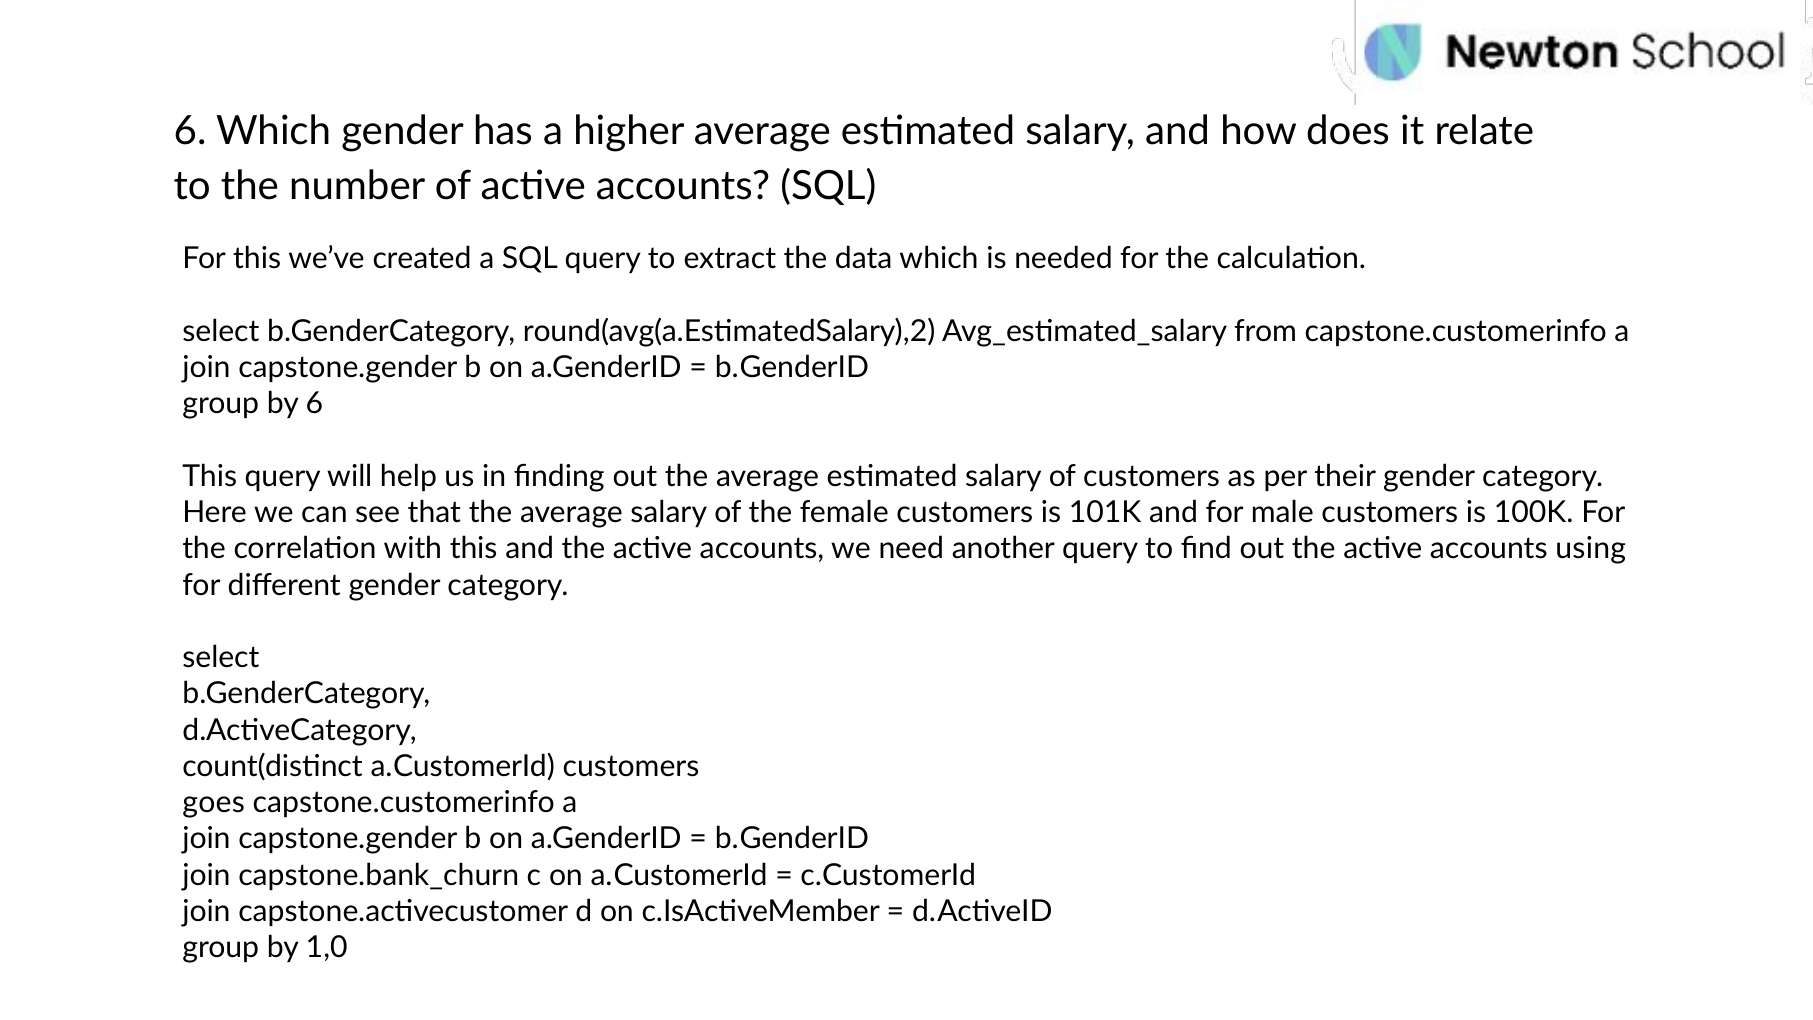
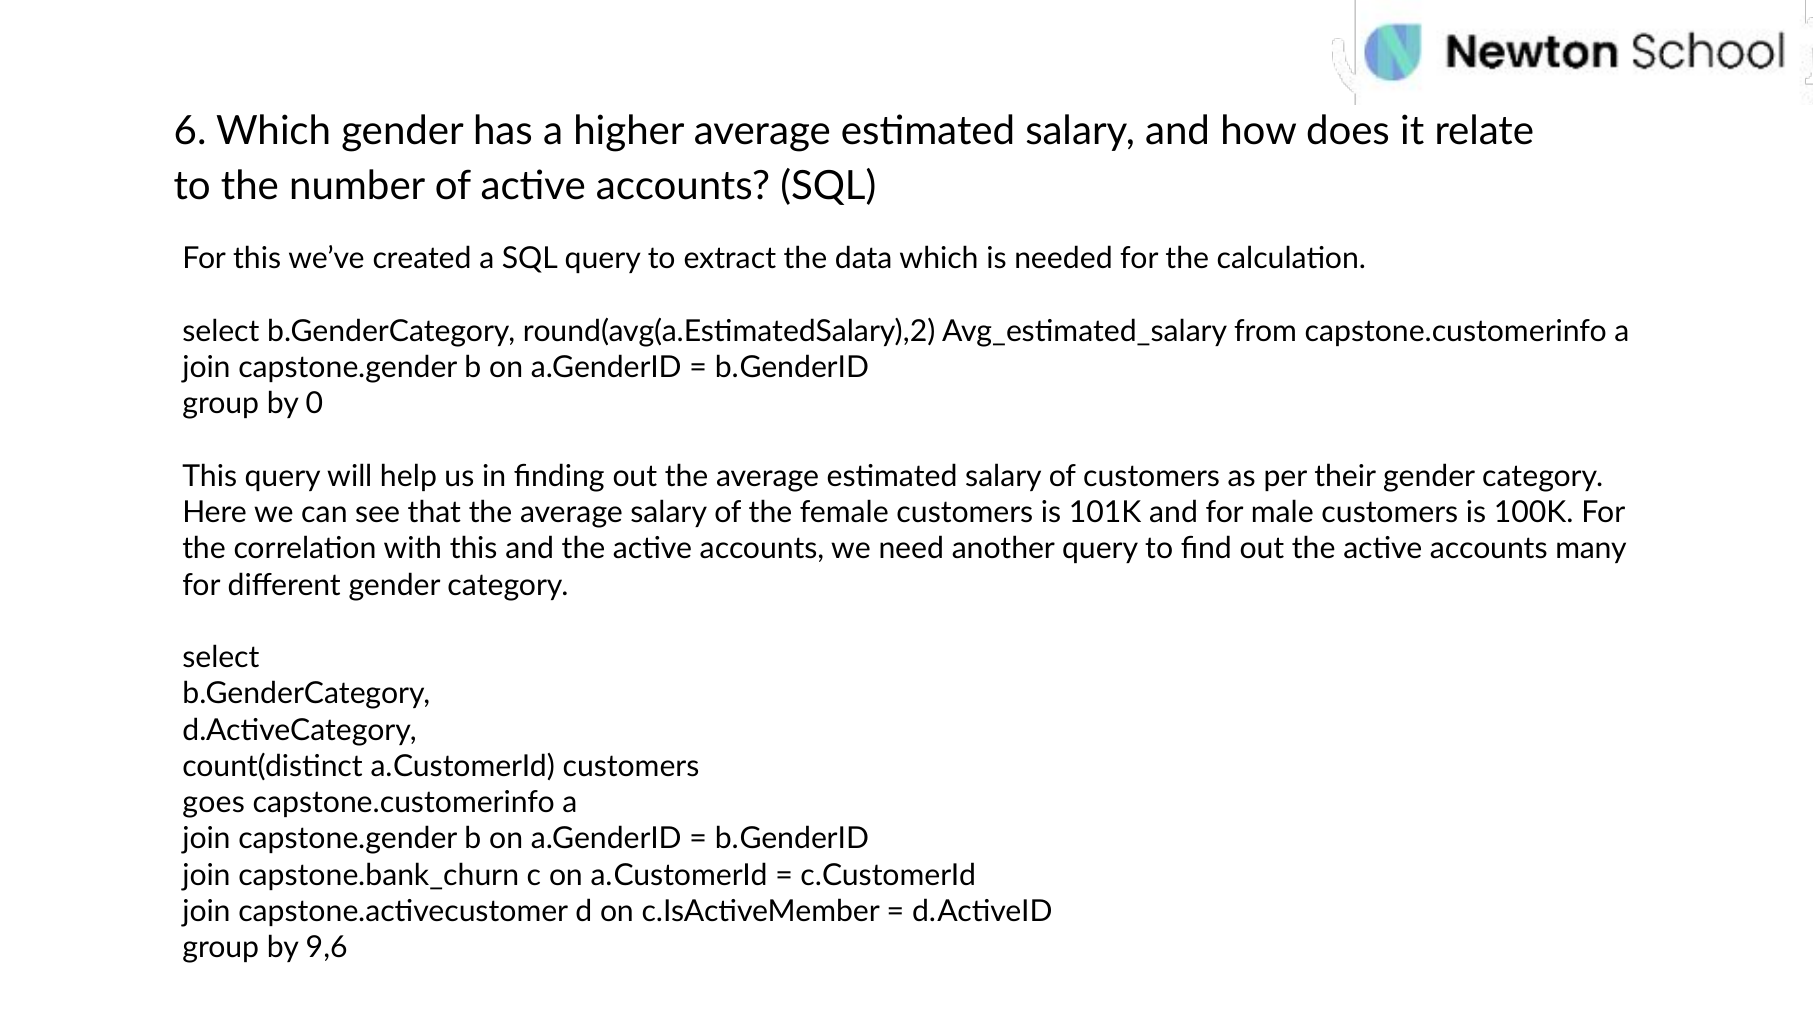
by 6: 6 -> 0
using: using -> many
1,0: 1,0 -> 9,6
